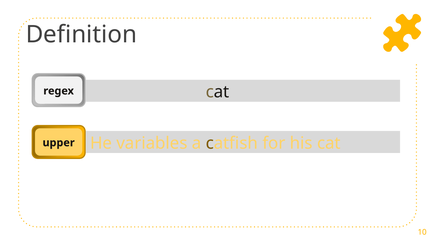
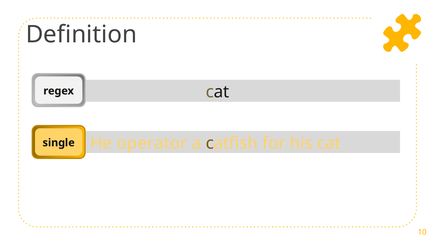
variables: variables -> operator
upper: upper -> single
